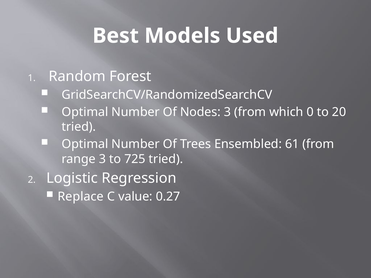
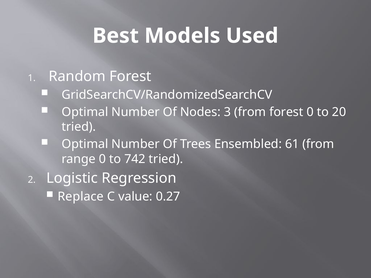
from which: which -> forest
range 3: 3 -> 0
725: 725 -> 742
